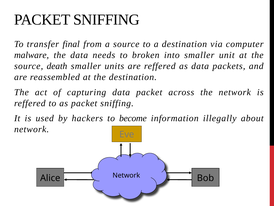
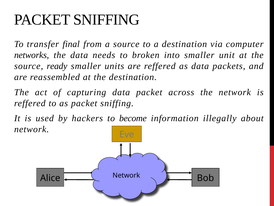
malware: malware -> networks
death: death -> ready
